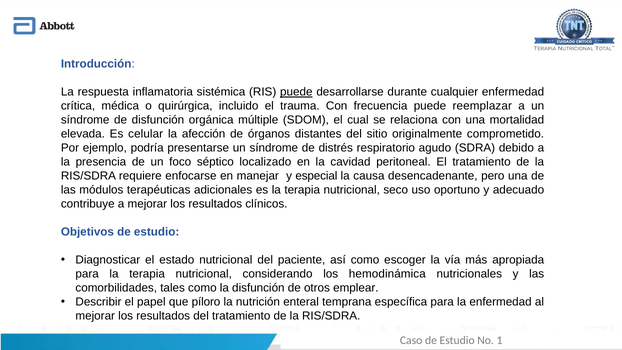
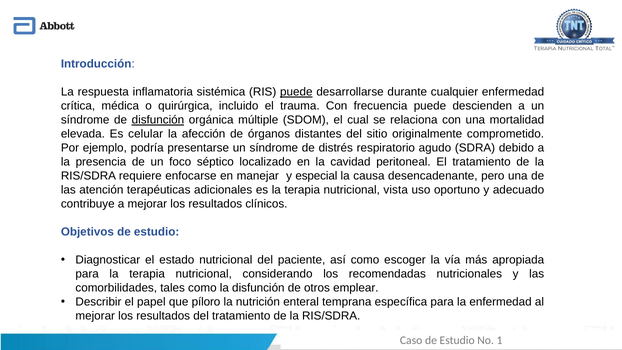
reemplazar: reemplazar -> descienden
disfunción at (158, 120) underline: none -> present
módulos: módulos -> atención
seco: seco -> vista
hemodinámica: hemodinámica -> recomendadas
